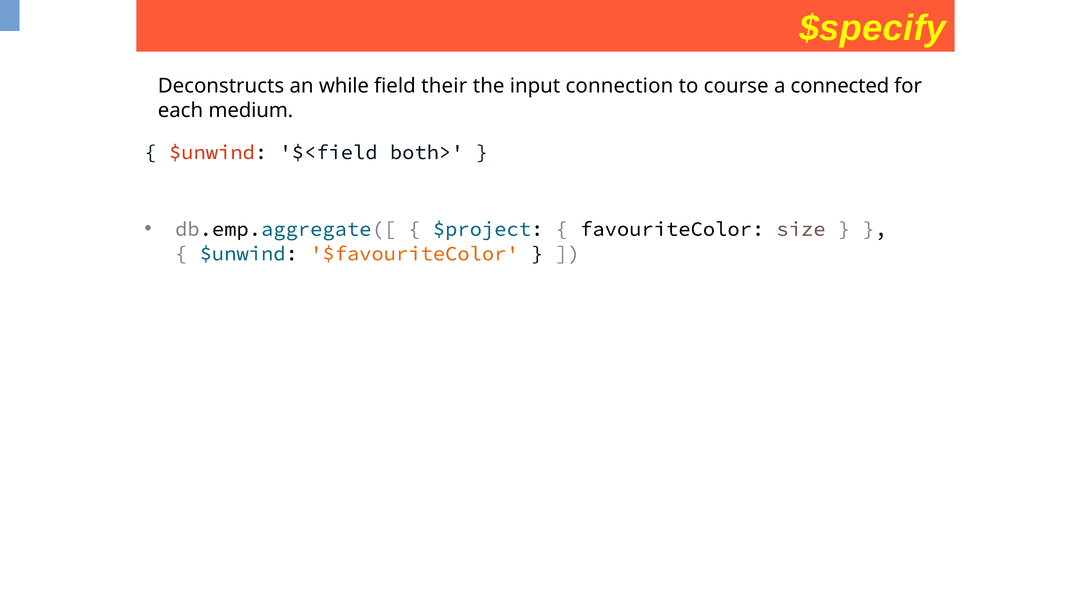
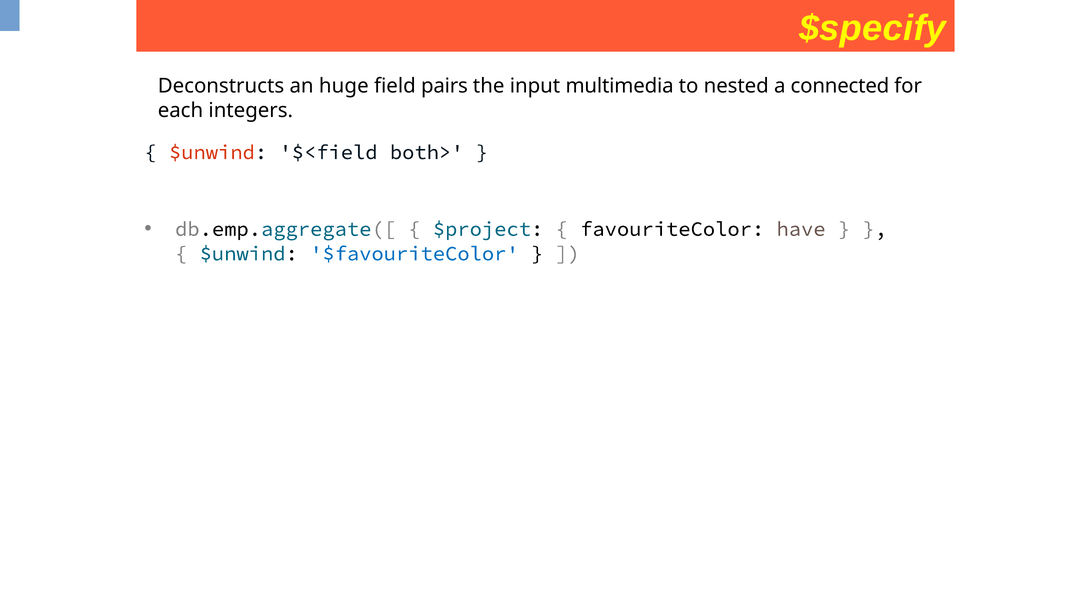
while: while -> huge
their: their -> pairs
connection: connection -> multimedia
course: course -> nested
medium: medium -> integers
size: size -> have
$favouriteColor colour: orange -> blue
